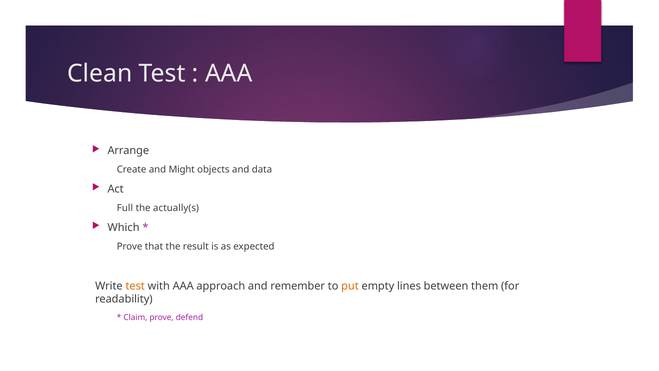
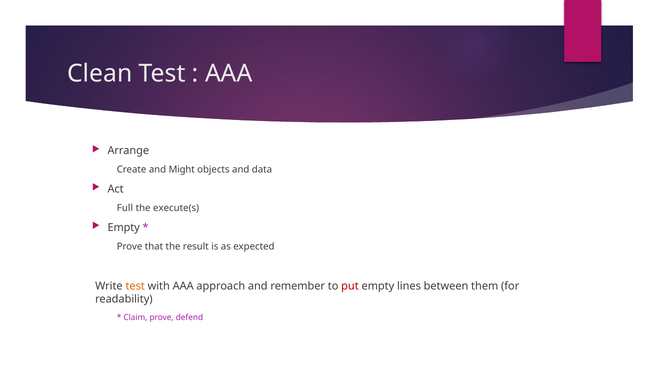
actually(s: actually(s -> execute(s
Which at (124, 227): Which -> Empty
put colour: orange -> red
